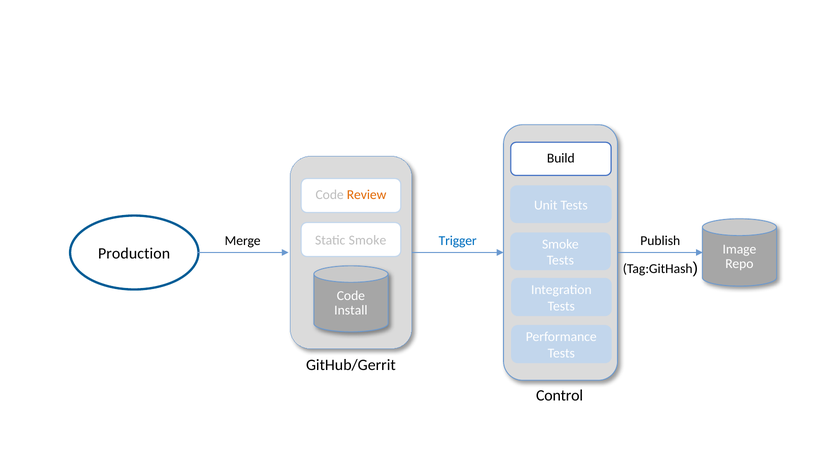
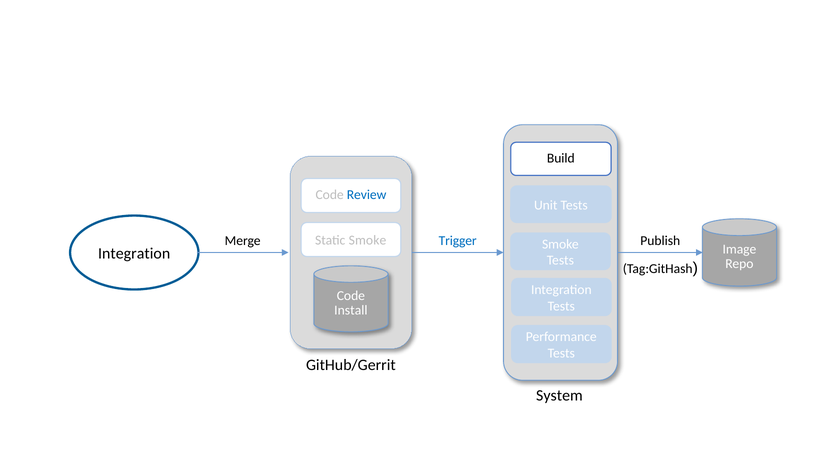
Review colour: orange -> blue
Production at (134, 254): Production -> Integration
Control: Control -> System
